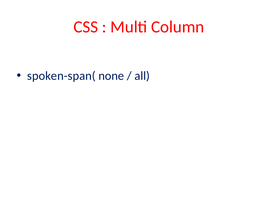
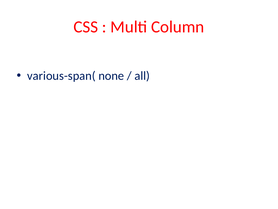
spoken-span(: spoken-span( -> various-span(
